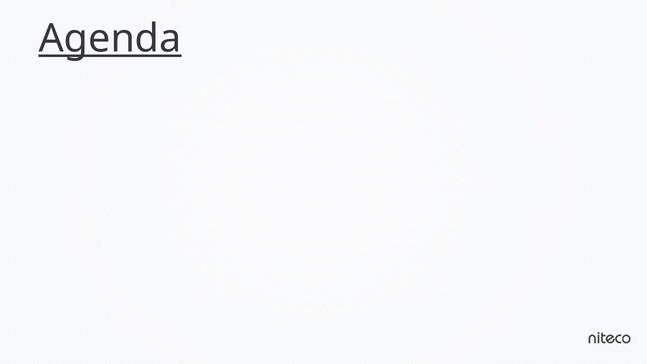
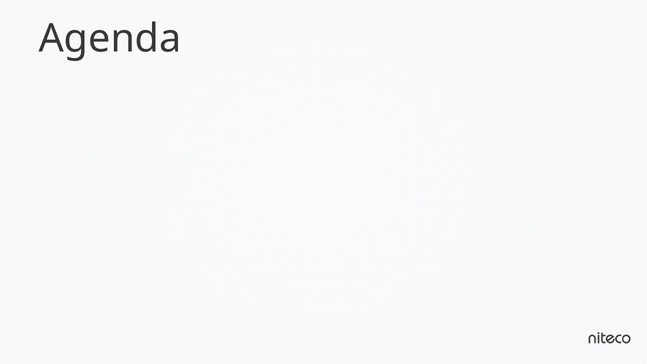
Agenda underline: present -> none
